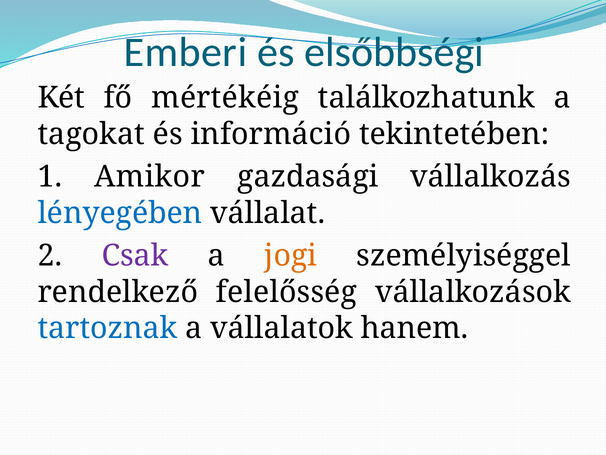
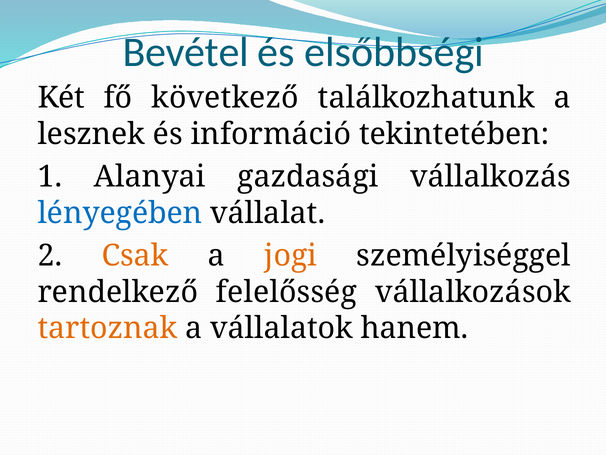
Emberi: Emberi -> Bevétel
mértékéig: mértékéig -> következő
tagokat: tagokat -> lesznek
Amikor: Amikor -> Alanyai
Csak colour: purple -> orange
tartoznak colour: blue -> orange
